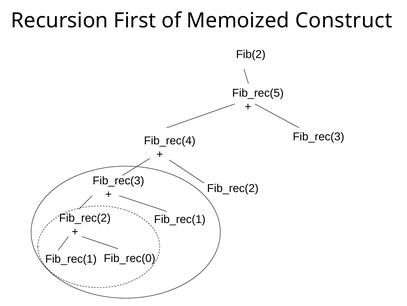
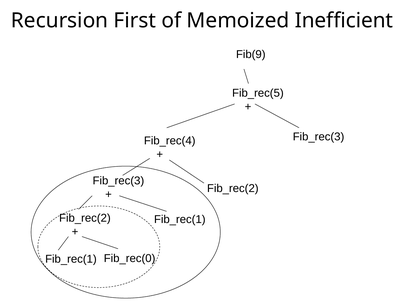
Construct: Construct -> Inefficient
Fib(2: Fib(2 -> Fib(9
